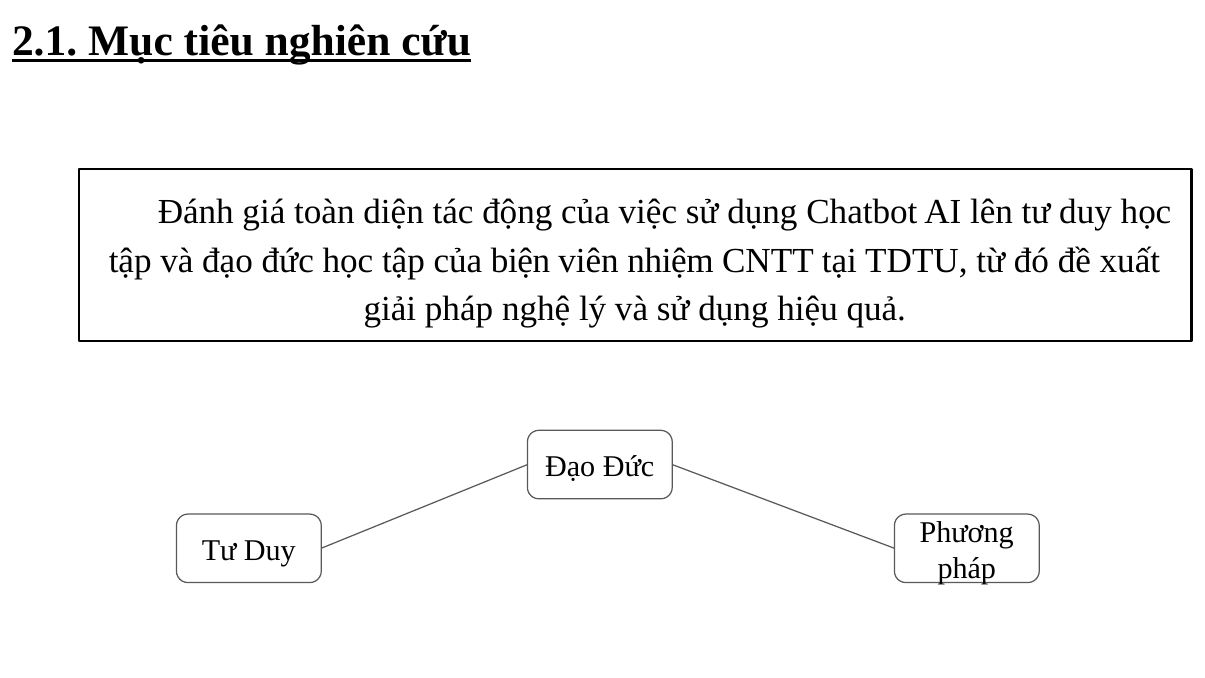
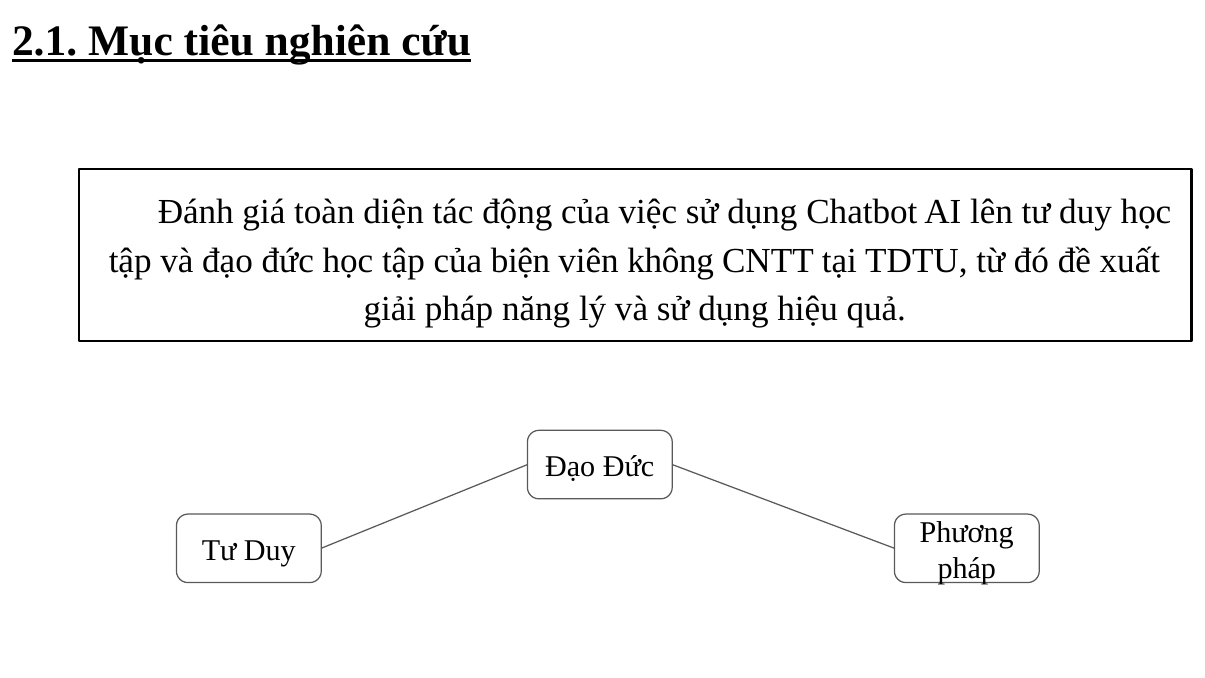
nhiệm: nhiệm -> không
nghệ: nghệ -> năng
